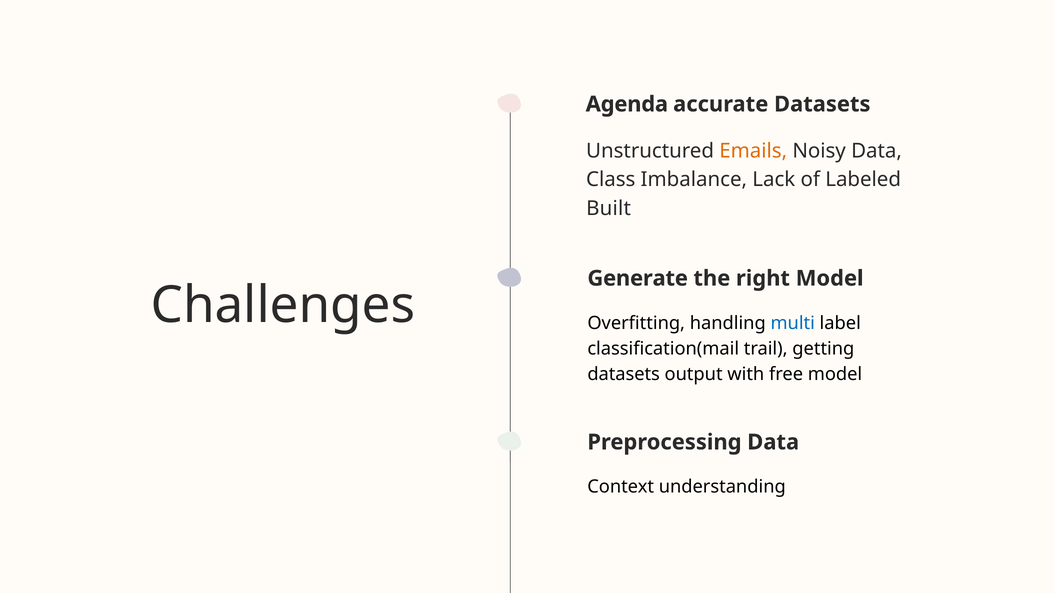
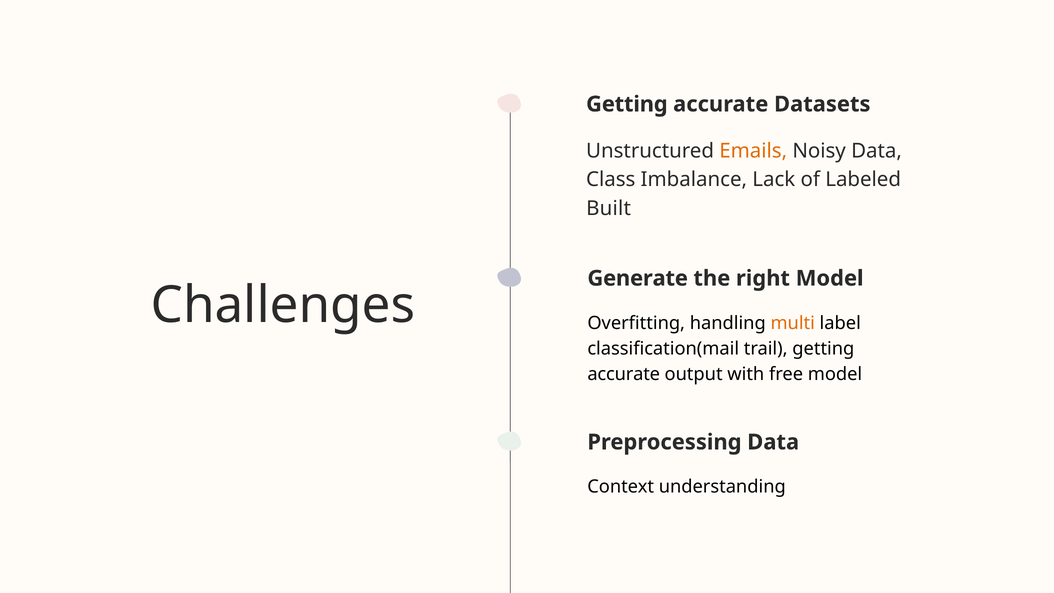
Agenda at (627, 104): Agenda -> Getting
multi colour: blue -> orange
datasets at (624, 374): datasets -> accurate
